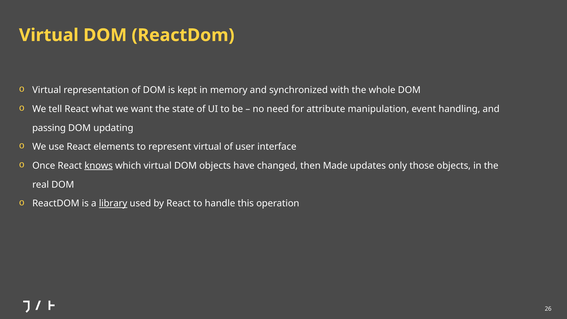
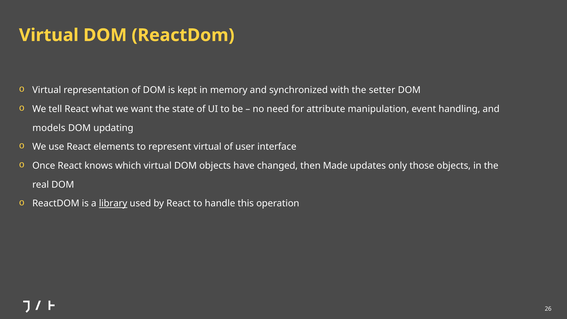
whole: whole -> setter
passing: passing -> models
knows underline: present -> none
